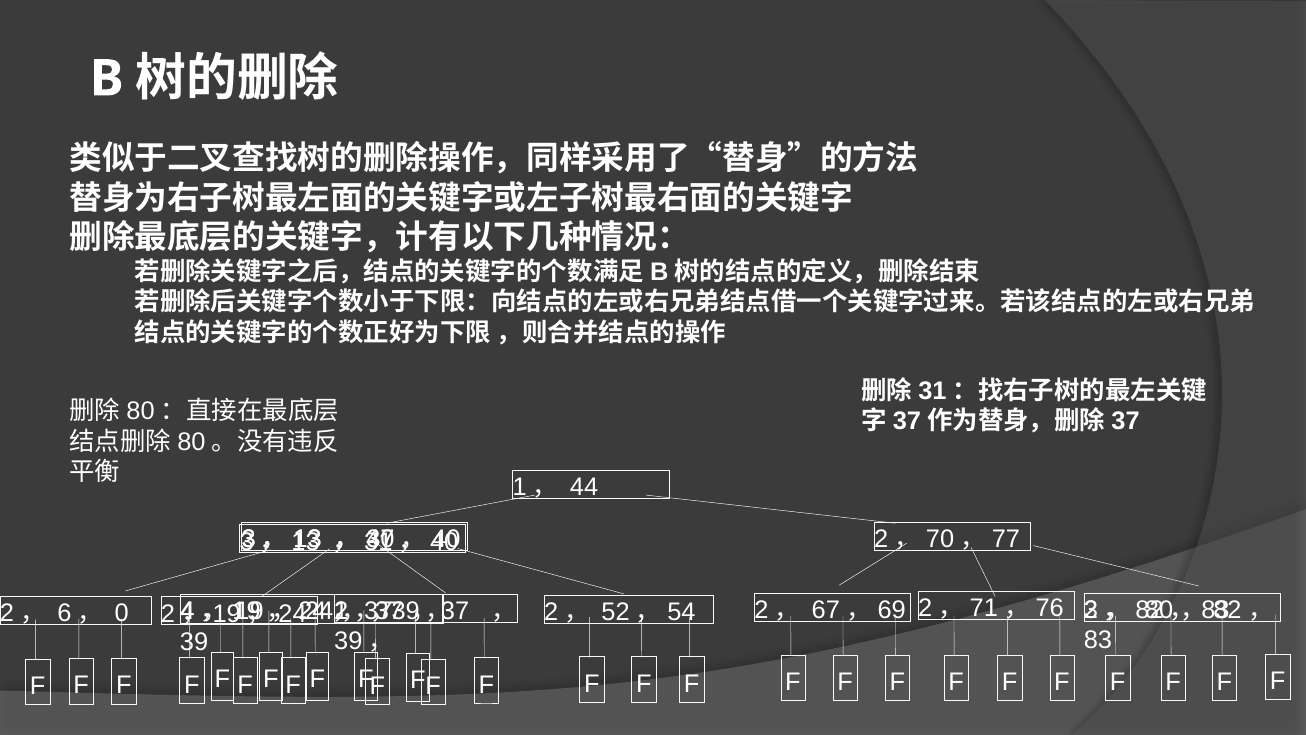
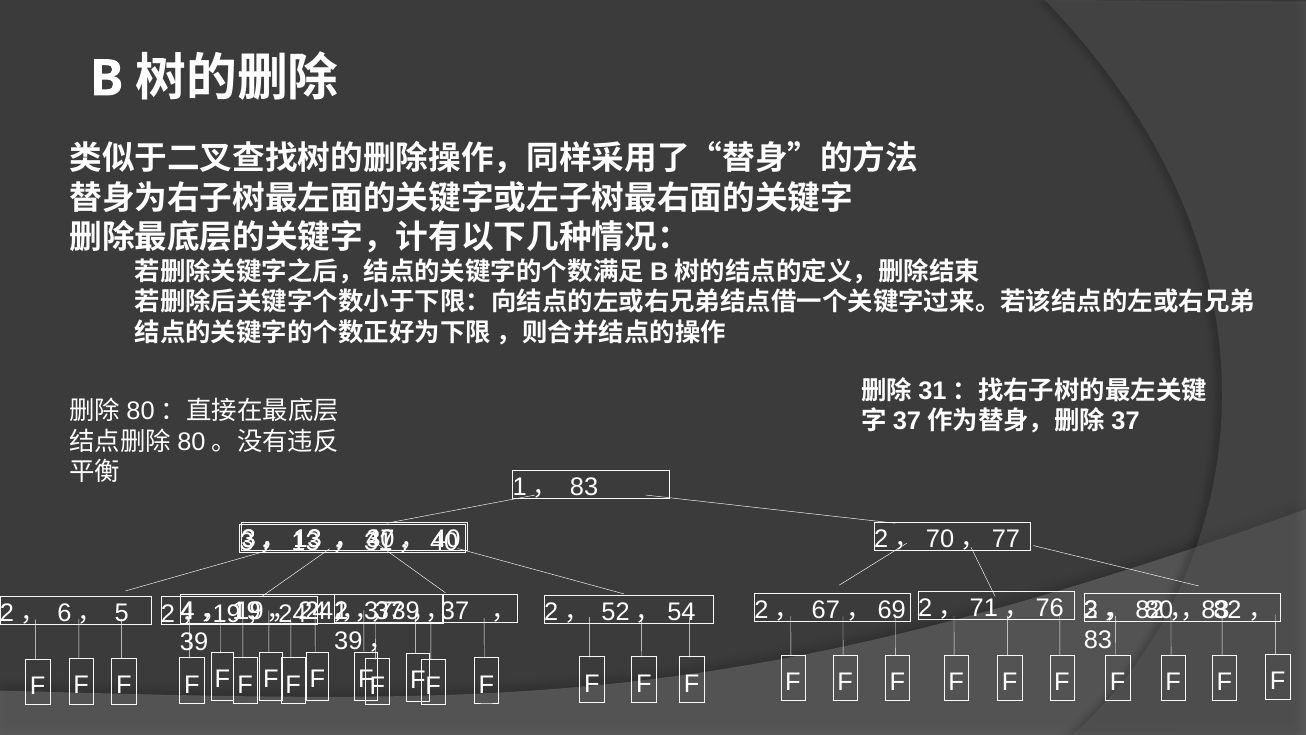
1， 44: 44 -> 83
0: 0 -> 5
